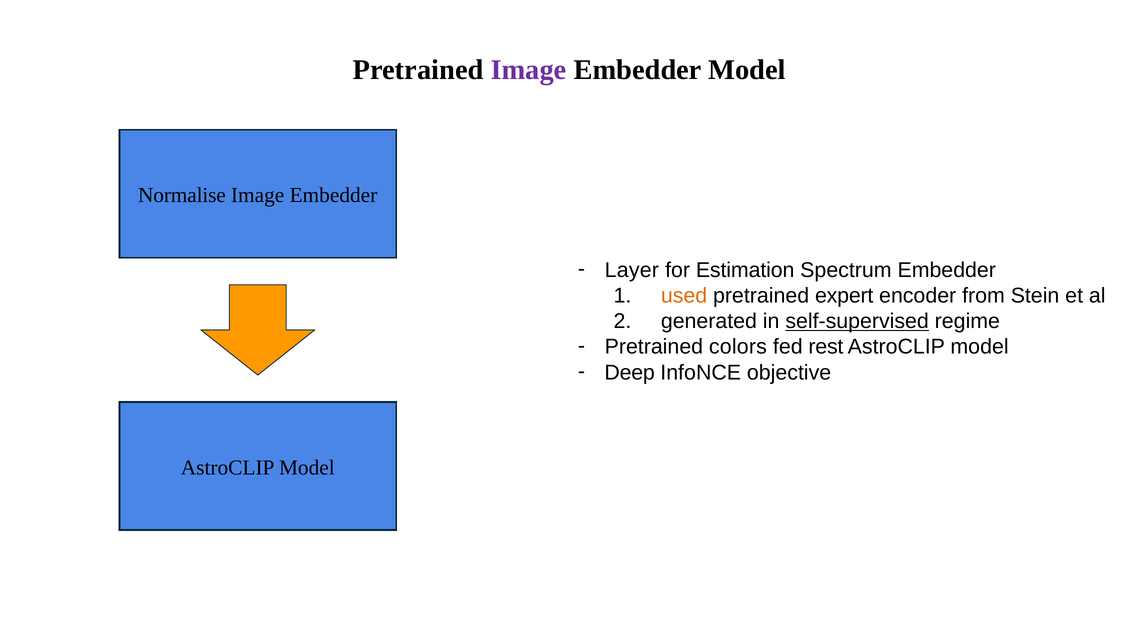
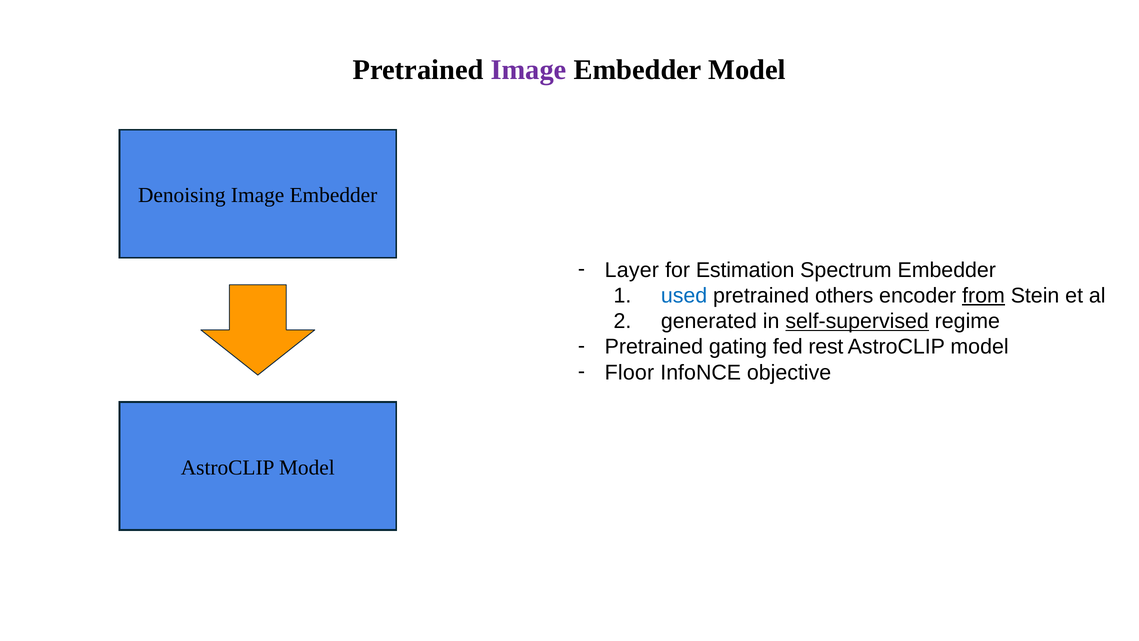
Normalise: Normalise -> Denoising
used colour: orange -> blue
expert: expert -> others
from underline: none -> present
colors: colors -> gating
Deep: Deep -> Floor
